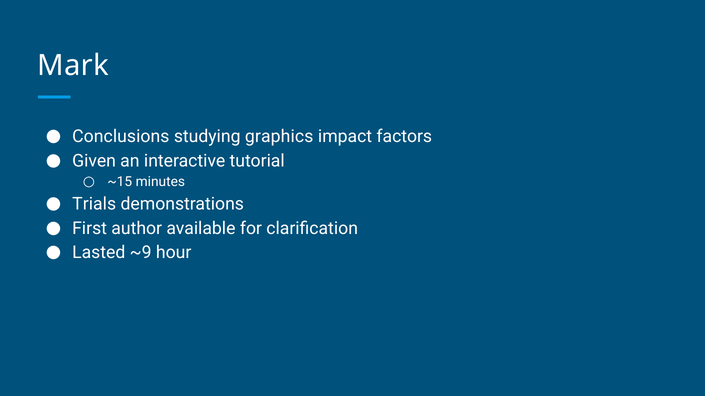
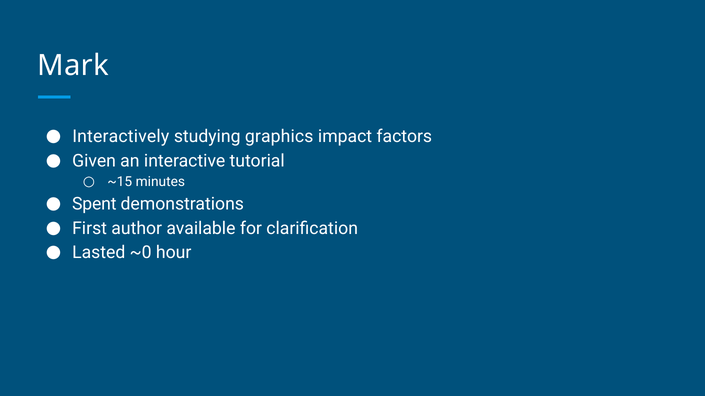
Conclusions: Conclusions -> Interactively
Trials: Trials -> Spent
~9: ~9 -> ~0
